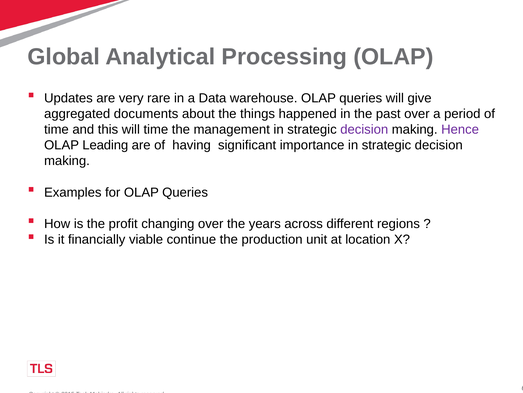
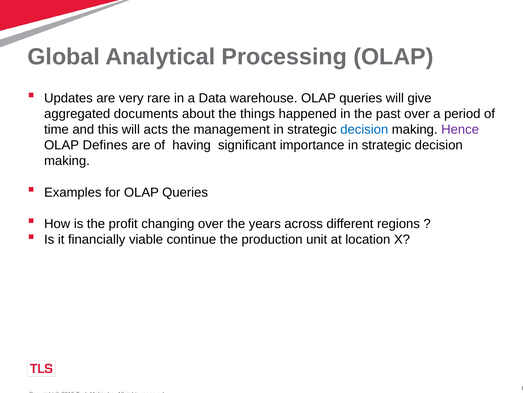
will time: time -> acts
decision at (364, 129) colour: purple -> blue
Leading: Leading -> Defines
